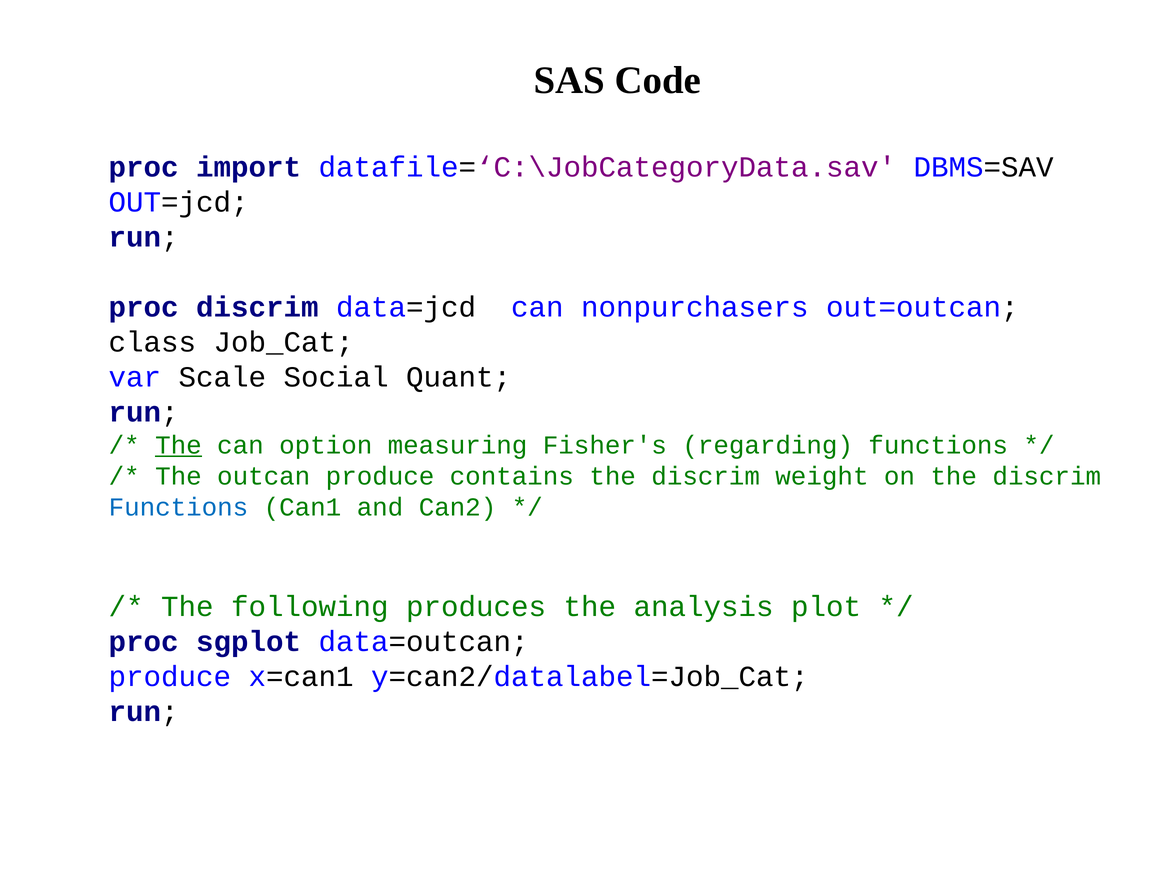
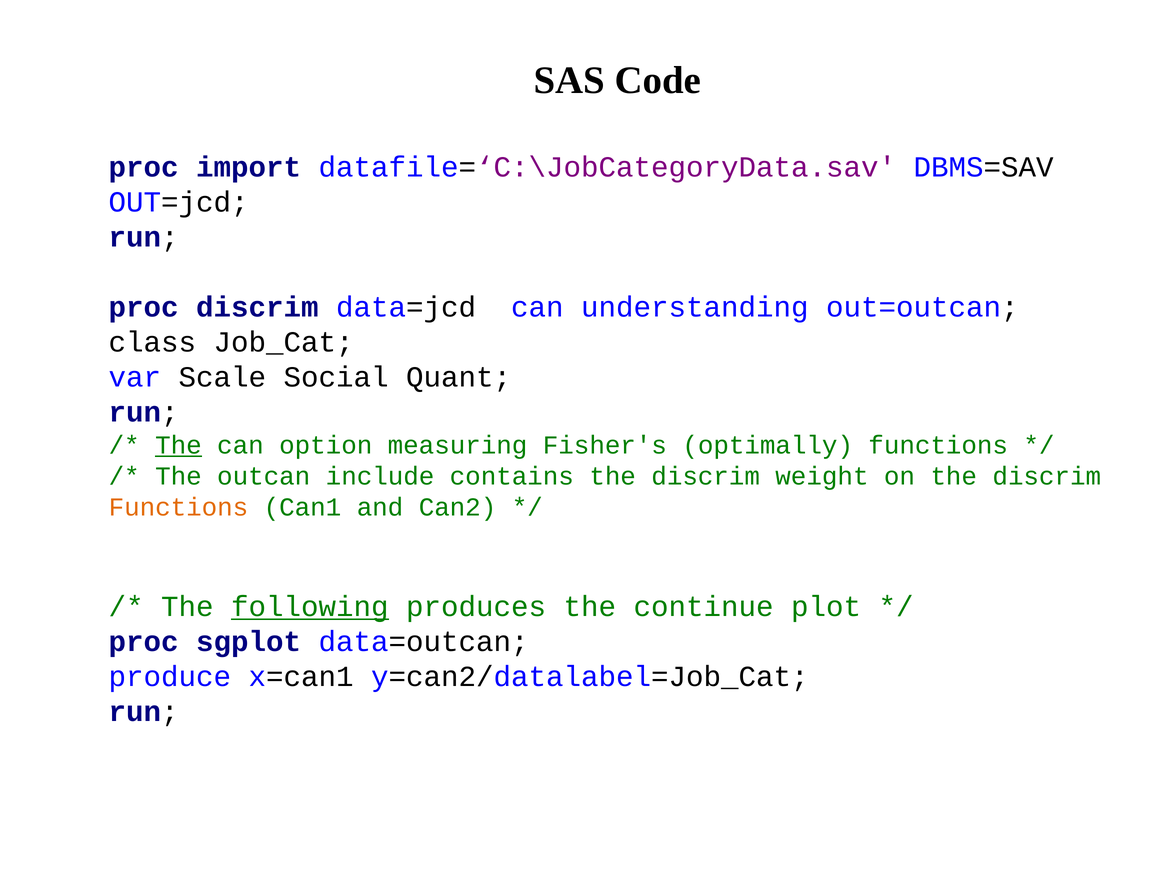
nonpurchasers: nonpurchasers -> understanding
regarding: regarding -> optimally
outcan produce: produce -> include
Functions at (178, 507) colour: blue -> orange
following underline: none -> present
analysis: analysis -> continue
